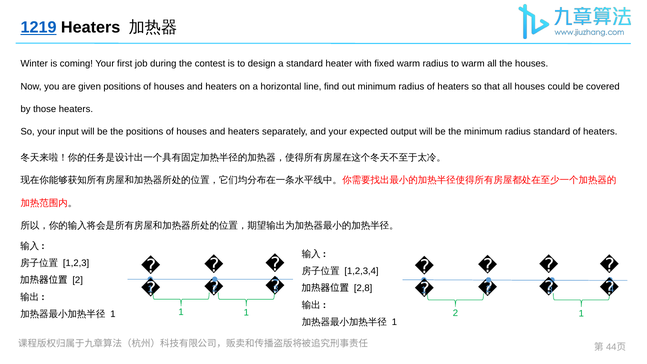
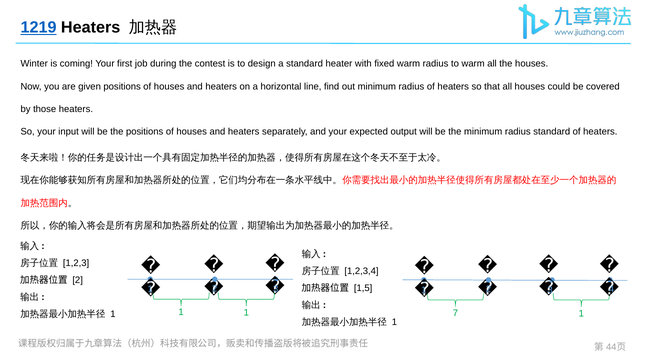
2,8: 2,8 -> 1,5
1 1 2: 2 -> 7
